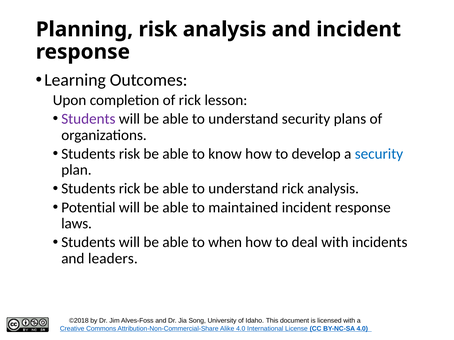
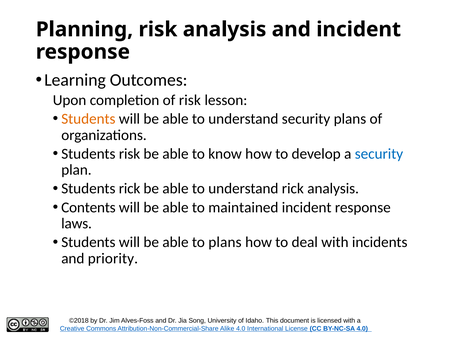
of rick: rick -> risk
Students at (88, 119) colour: purple -> orange
Potential: Potential -> Contents
to when: when -> plans
leaders: leaders -> priority
